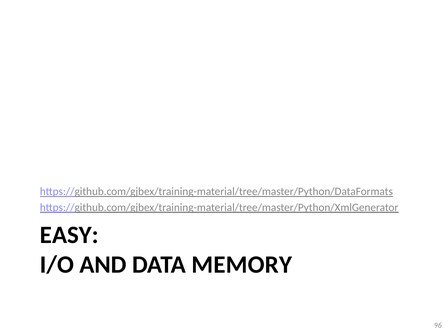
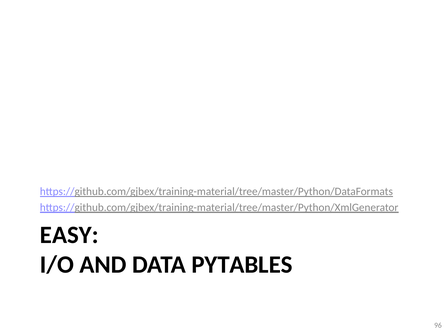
MEMORY: MEMORY -> PYTABLES
